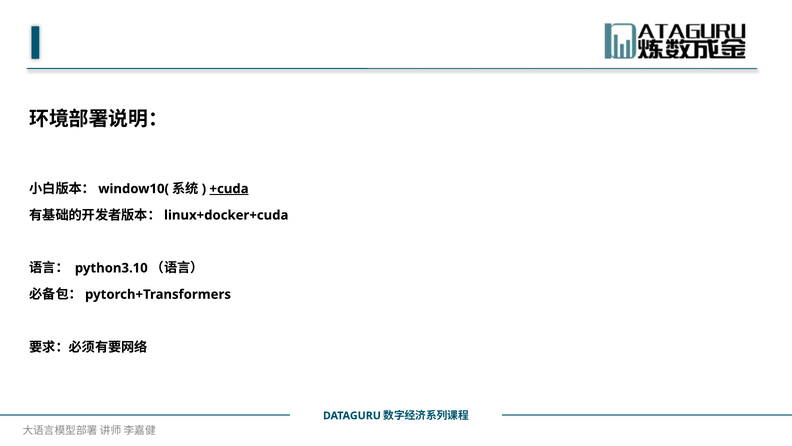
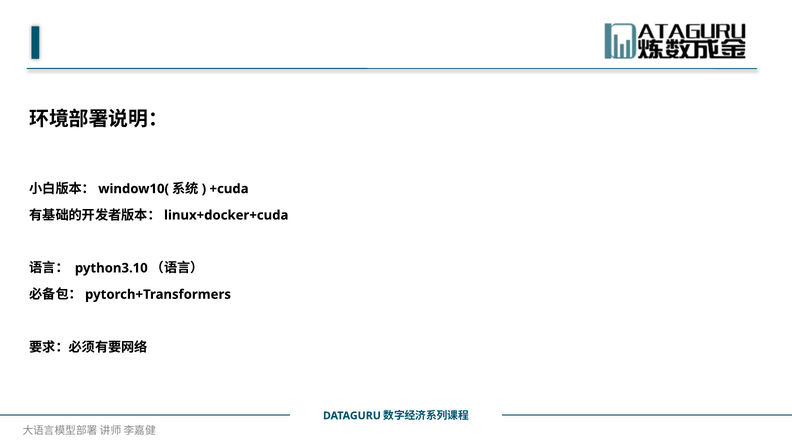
+cuda underline: present -> none
